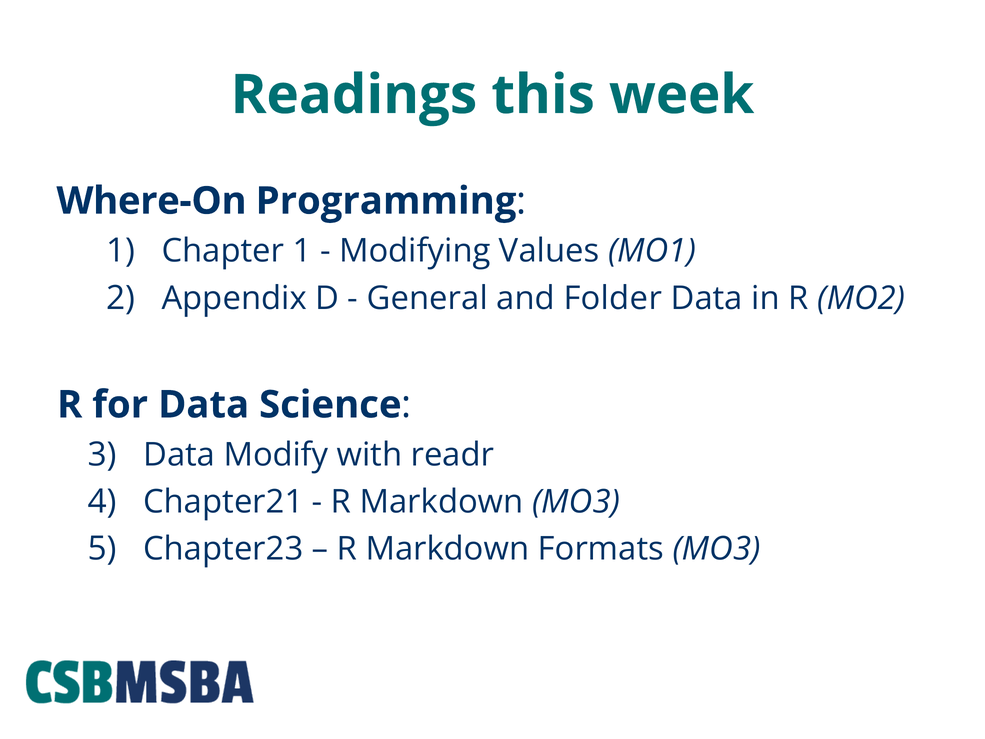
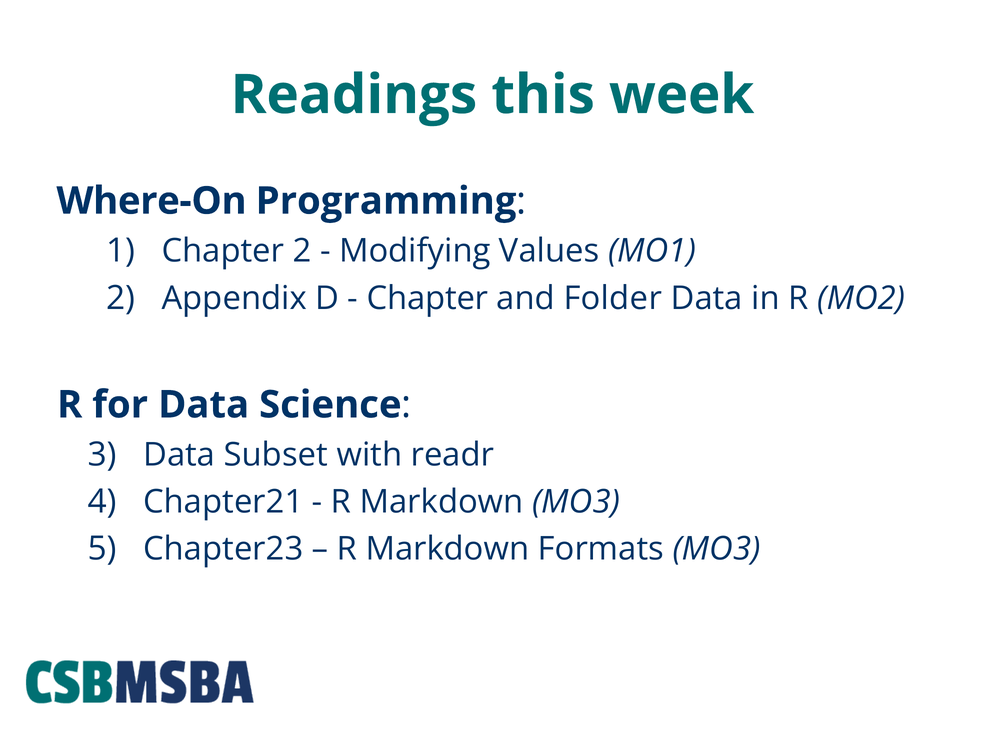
Chapter 1: 1 -> 2
General at (427, 298): General -> Chapter
Modify: Modify -> Subset
